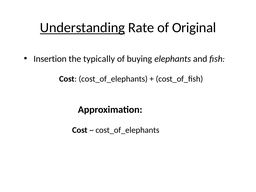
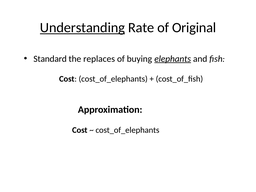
Insertion: Insertion -> Standard
typically: typically -> replaces
elephants underline: none -> present
